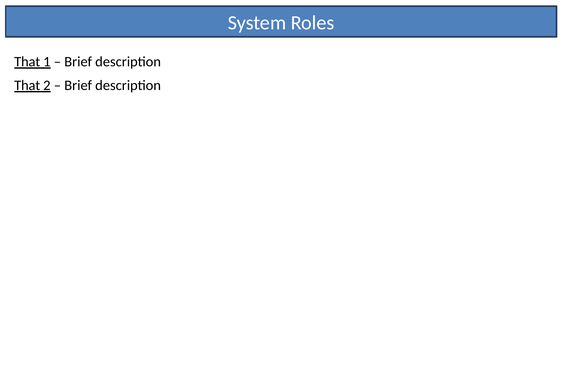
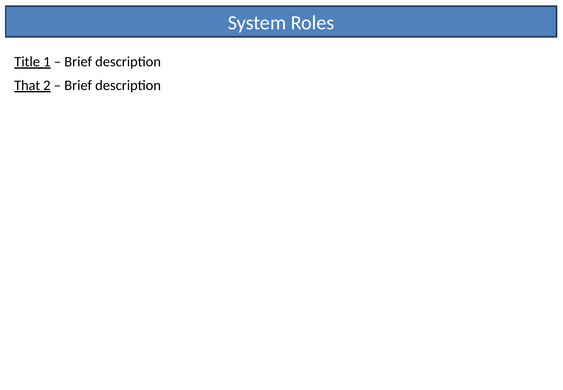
That at (27, 62): That -> Title
